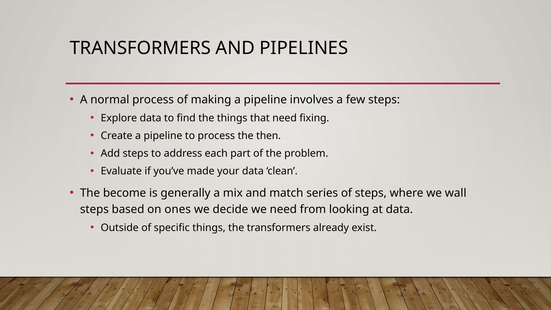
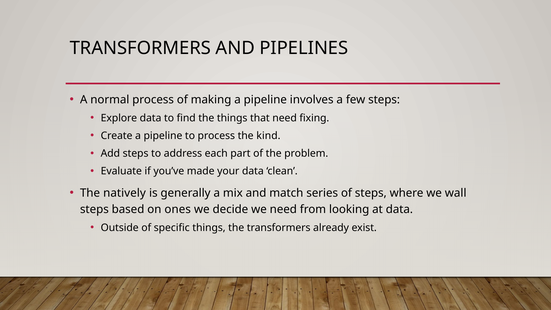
then: then -> kind
become: become -> natively
